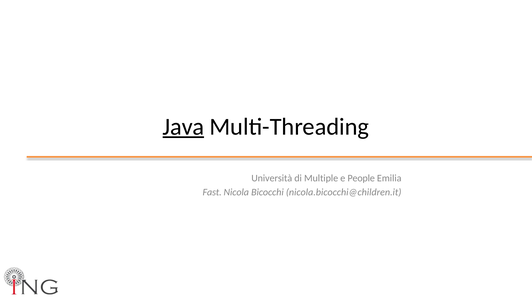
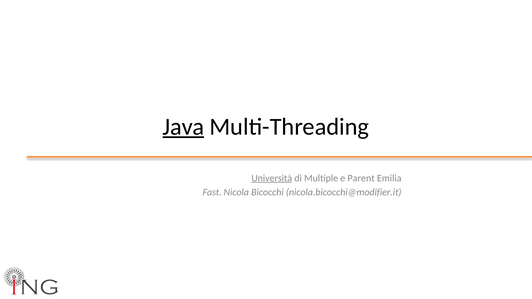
Università underline: none -> present
People: People -> Parent
nicola.bicocchi@children.it: nicola.bicocchi@children.it -> nicola.bicocchi@modifier.it
